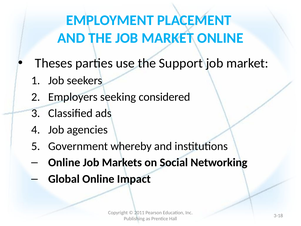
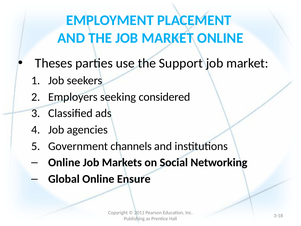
whereby: whereby -> channels
Impact: Impact -> Ensure
